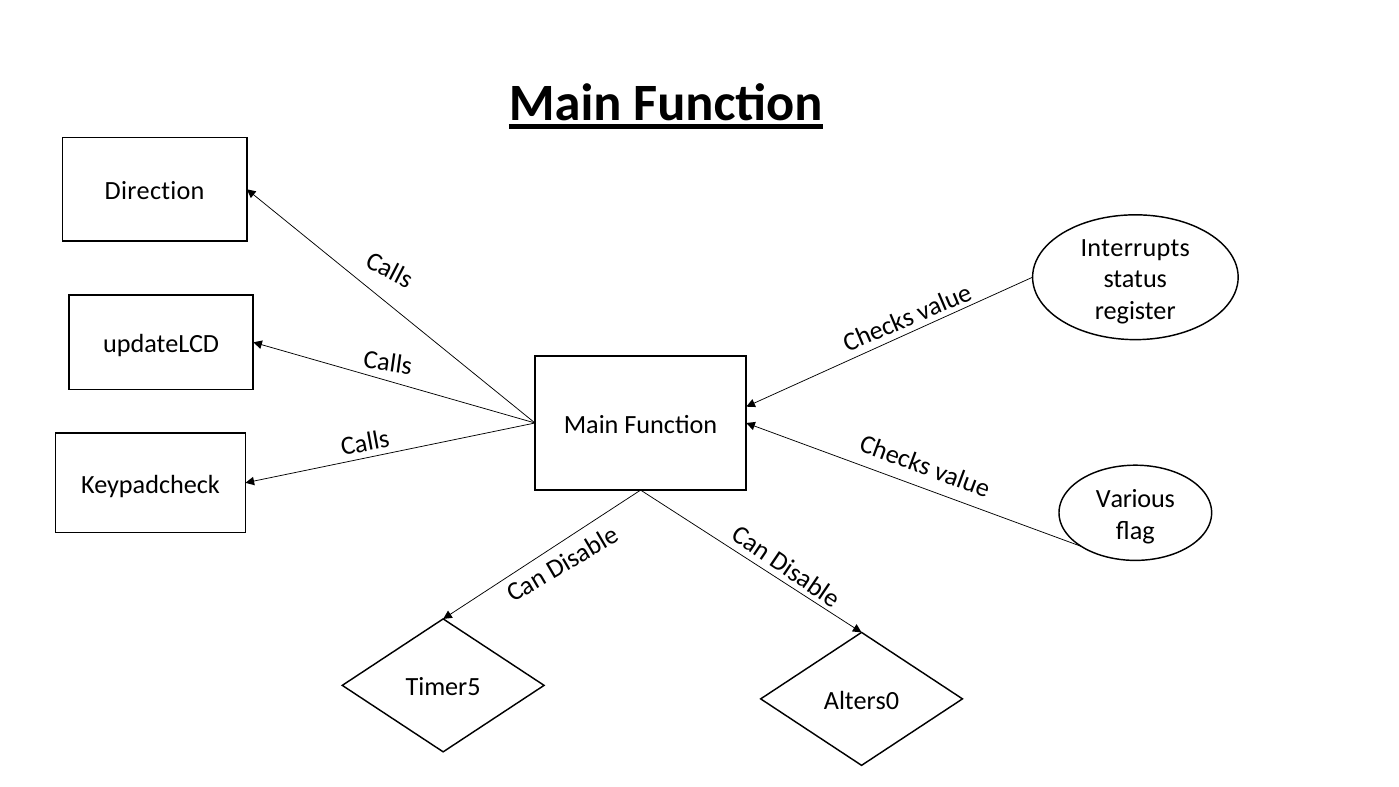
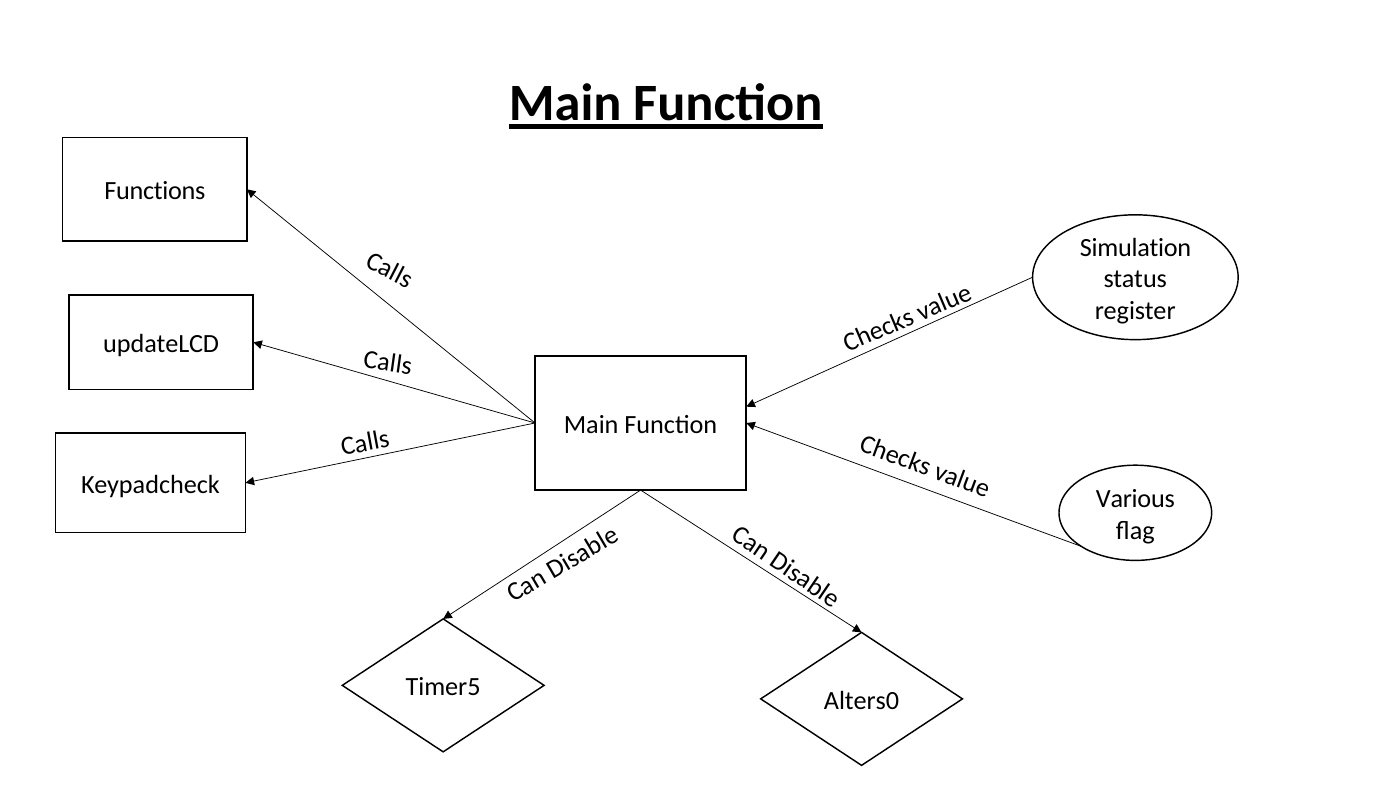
Direction: Direction -> Functions
Interrupts: Interrupts -> Simulation
